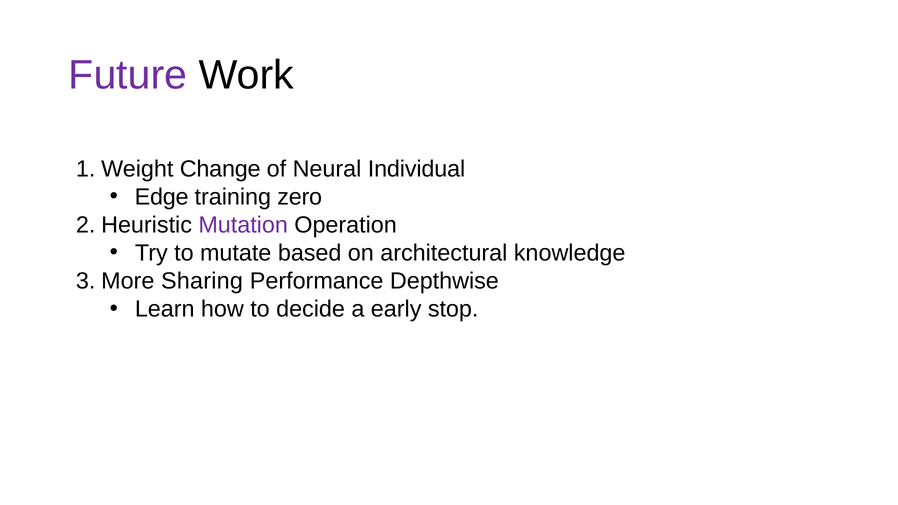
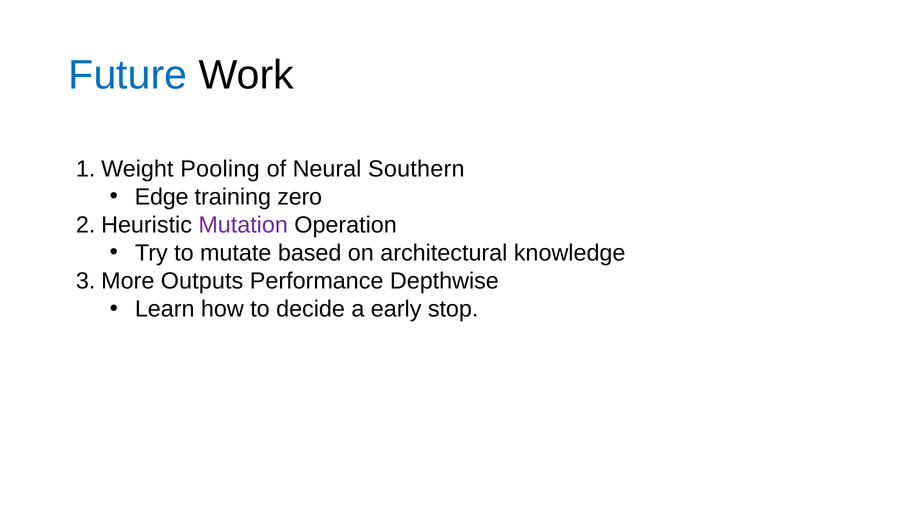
Future colour: purple -> blue
Change: Change -> Pooling
Individual: Individual -> Southern
Sharing: Sharing -> Outputs
